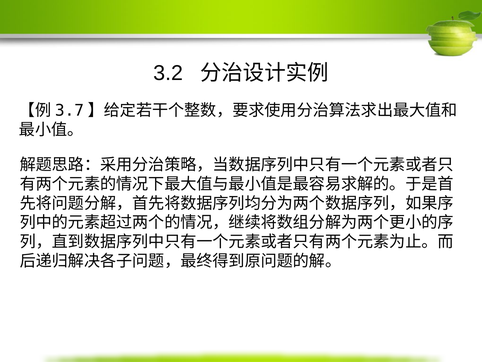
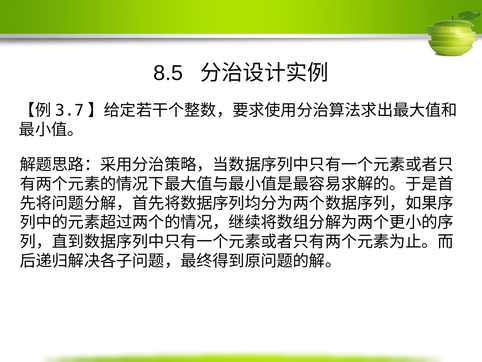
3.2: 3.2 -> 8.5
